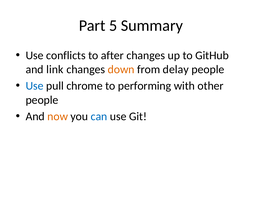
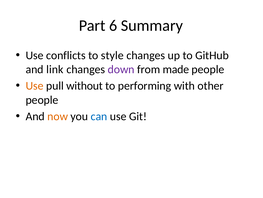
5: 5 -> 6
after: after -> style
down colour: orange -> purple
delay: delay -> made
Use at (35, 86) colour: blue -> orange
chrome: chrome -> without
